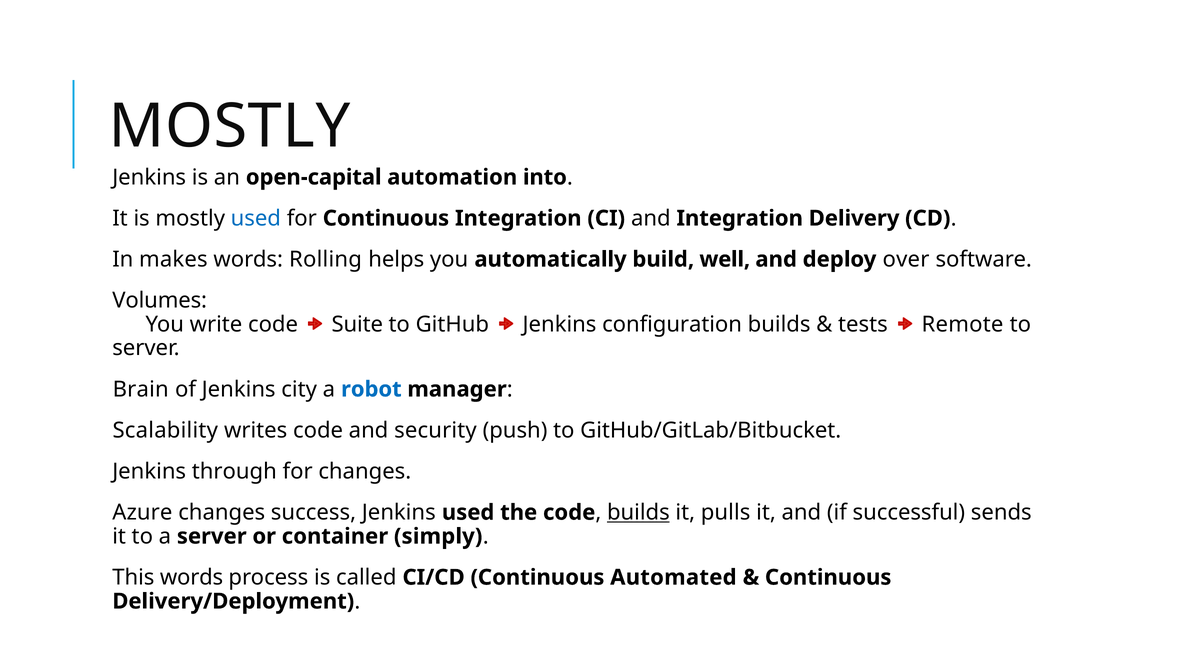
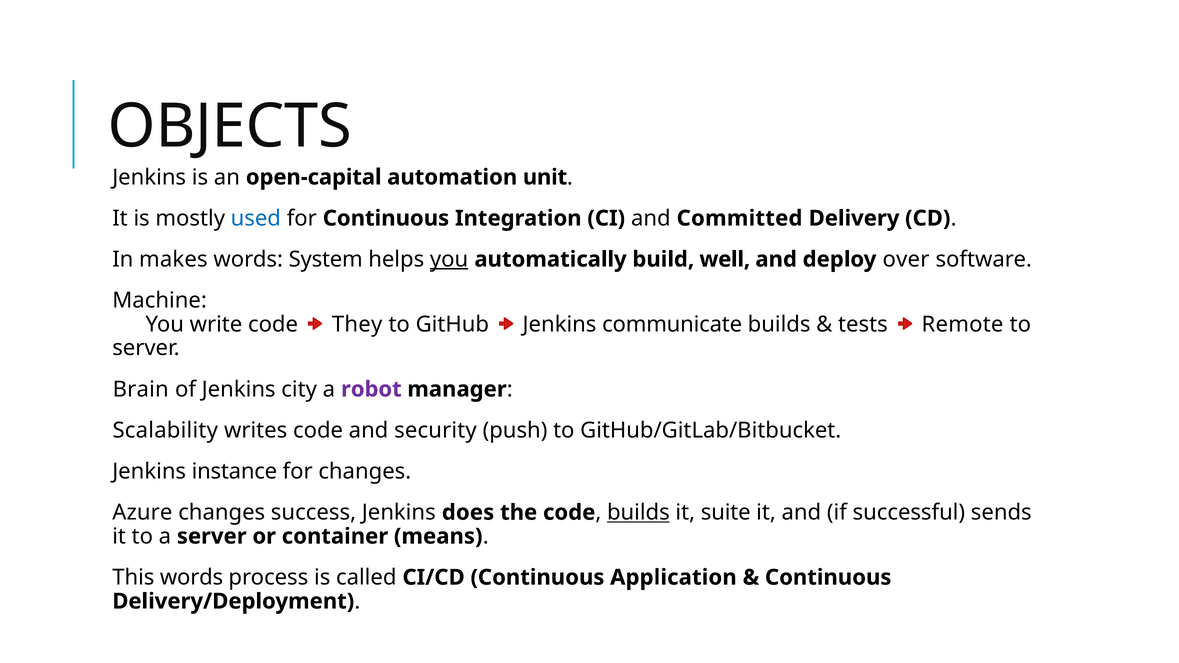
MOSTLY at (230, 127): MOSTLY -> OBJECTS
into: into -> unit
and Integration: Integration -> Committed
Rolling: Rolling -> System
you at (449, 259) underline: none -> present
Volumes: Volumes -> Machine
Suite: Suite -> They
configuration: configuration -> communicate
robot colour: blue -> purple
through: through -> instance
Jenkins used: used -> does
pulls: pulls -> suite
simply: simply -> means
Automated: Automated -> Application
